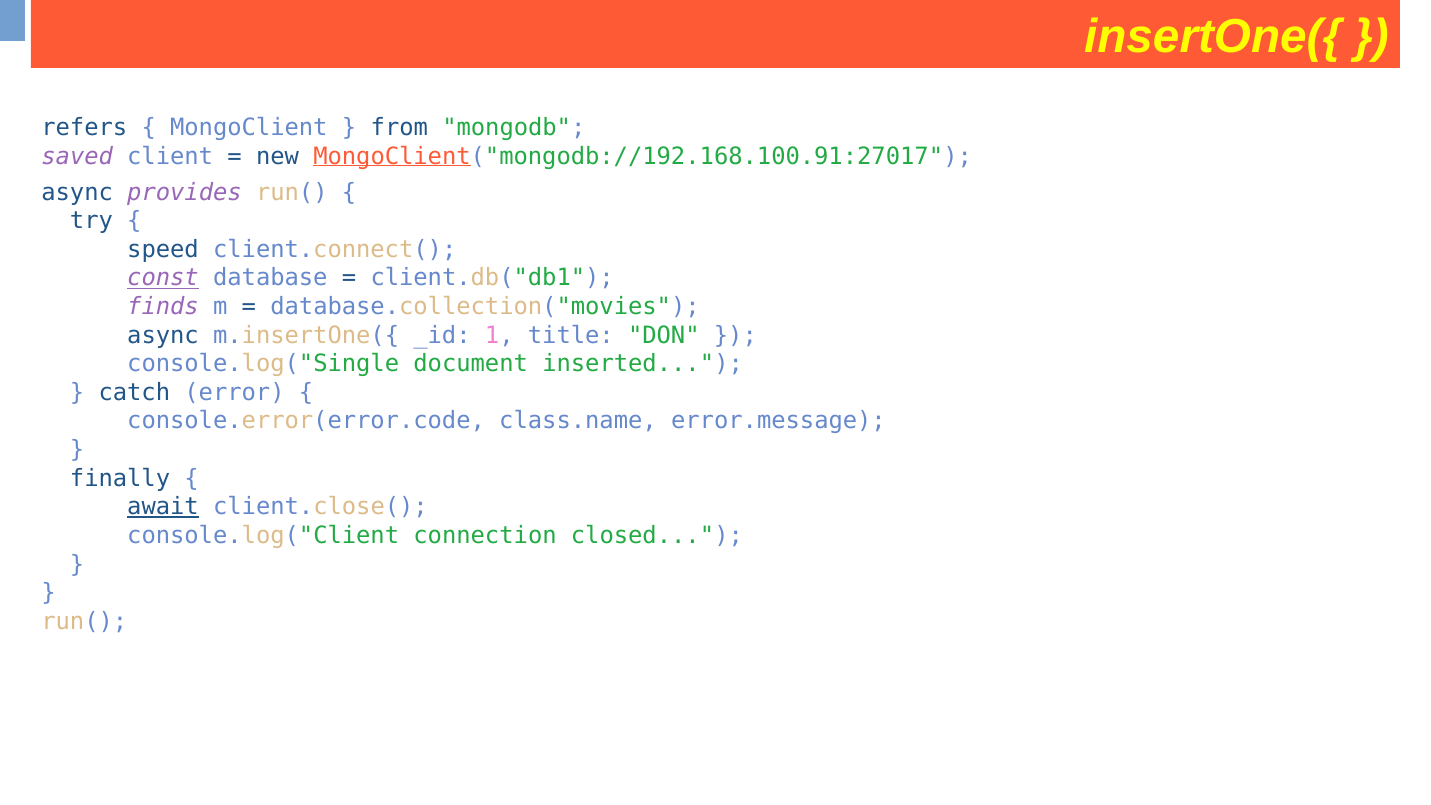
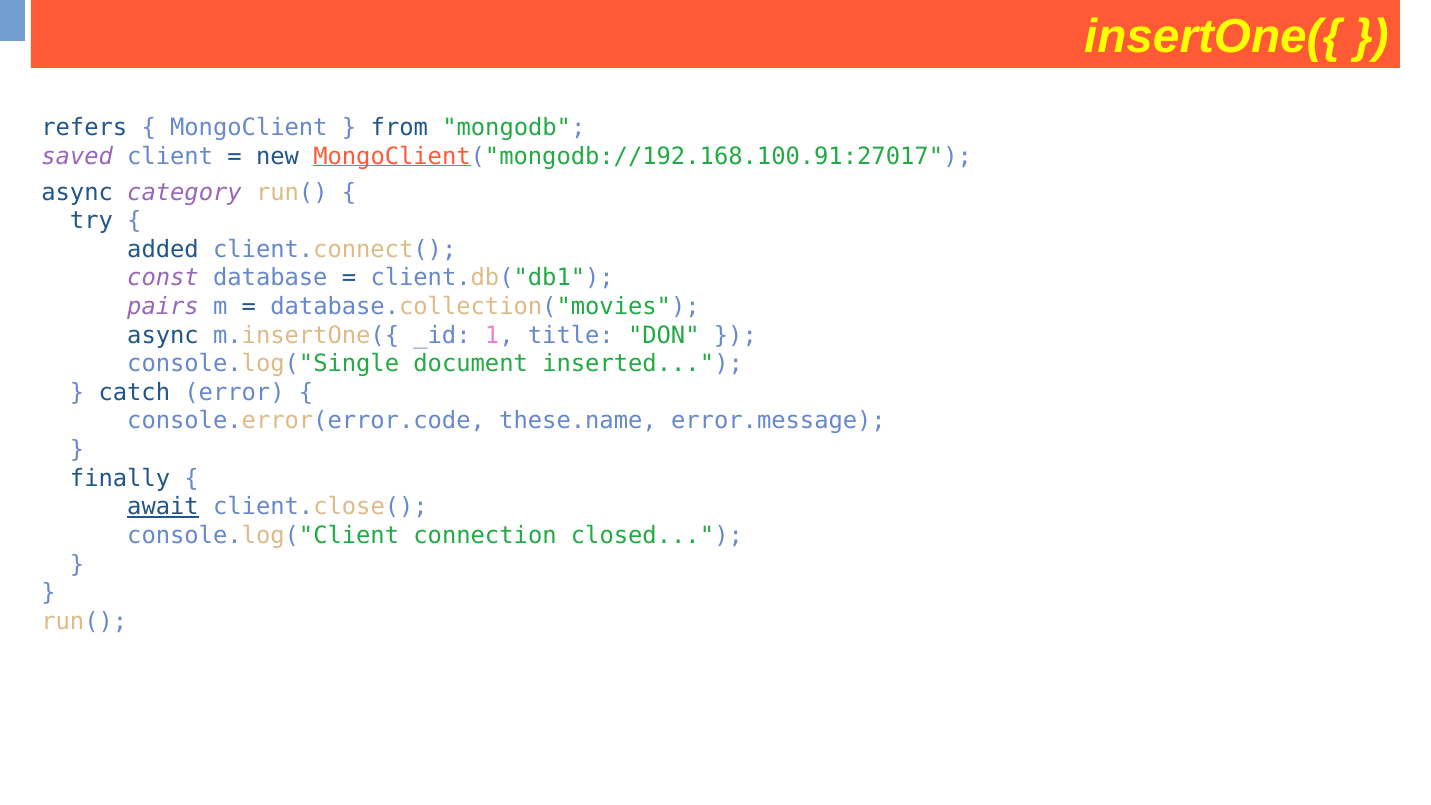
provides: provides -> category
speed: speed -> added
const underline: present -> none
finds: finds -> pairs
class.name: class.name -> these.name
